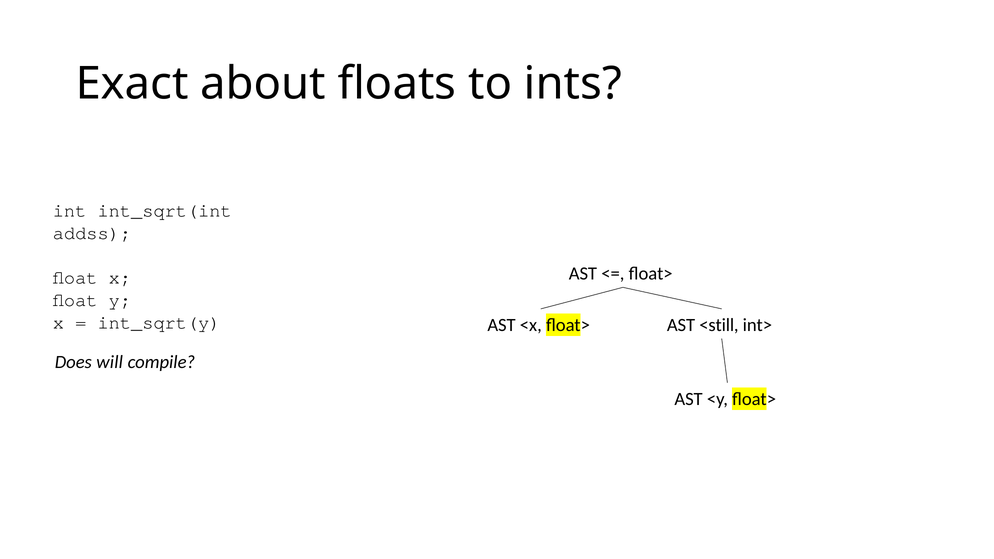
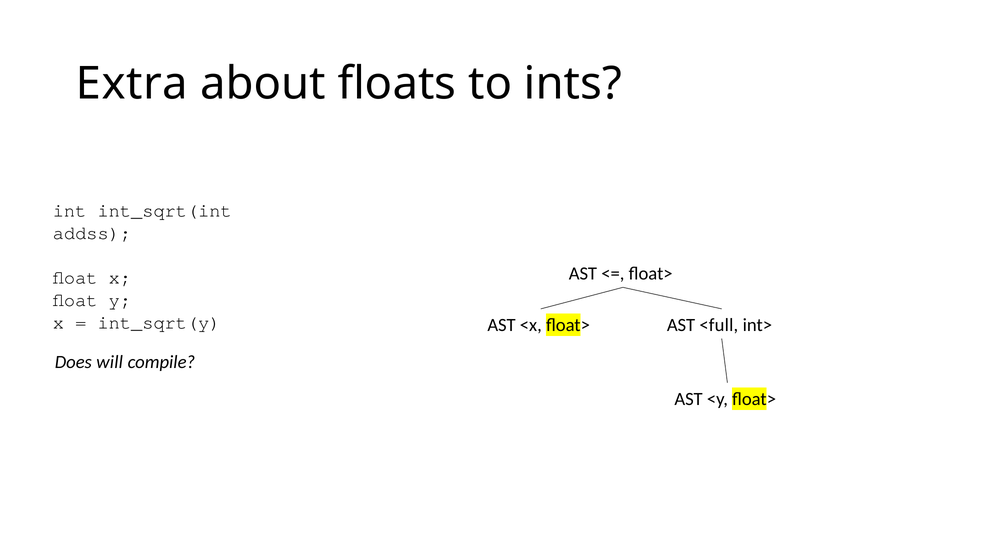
Exact: Exact -> Extra
<still: <still -> <full
